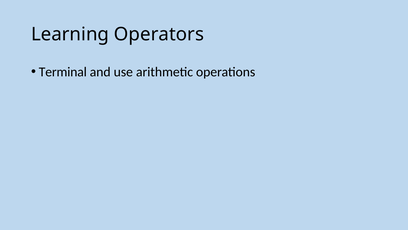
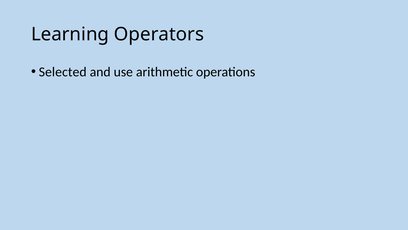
Terminal: Terminal -> Selected
